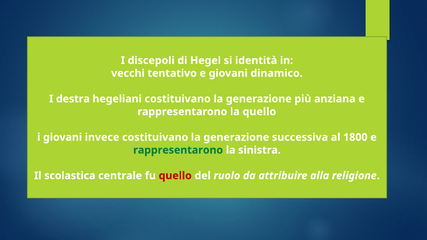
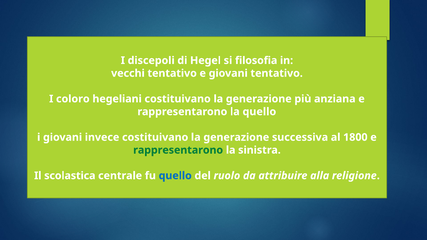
identità: identità -> filosofia
giovani dinamico: dinamico -> tentativo
destra: destra -> coloro
quello at (175, 176) colour: red -> blue
